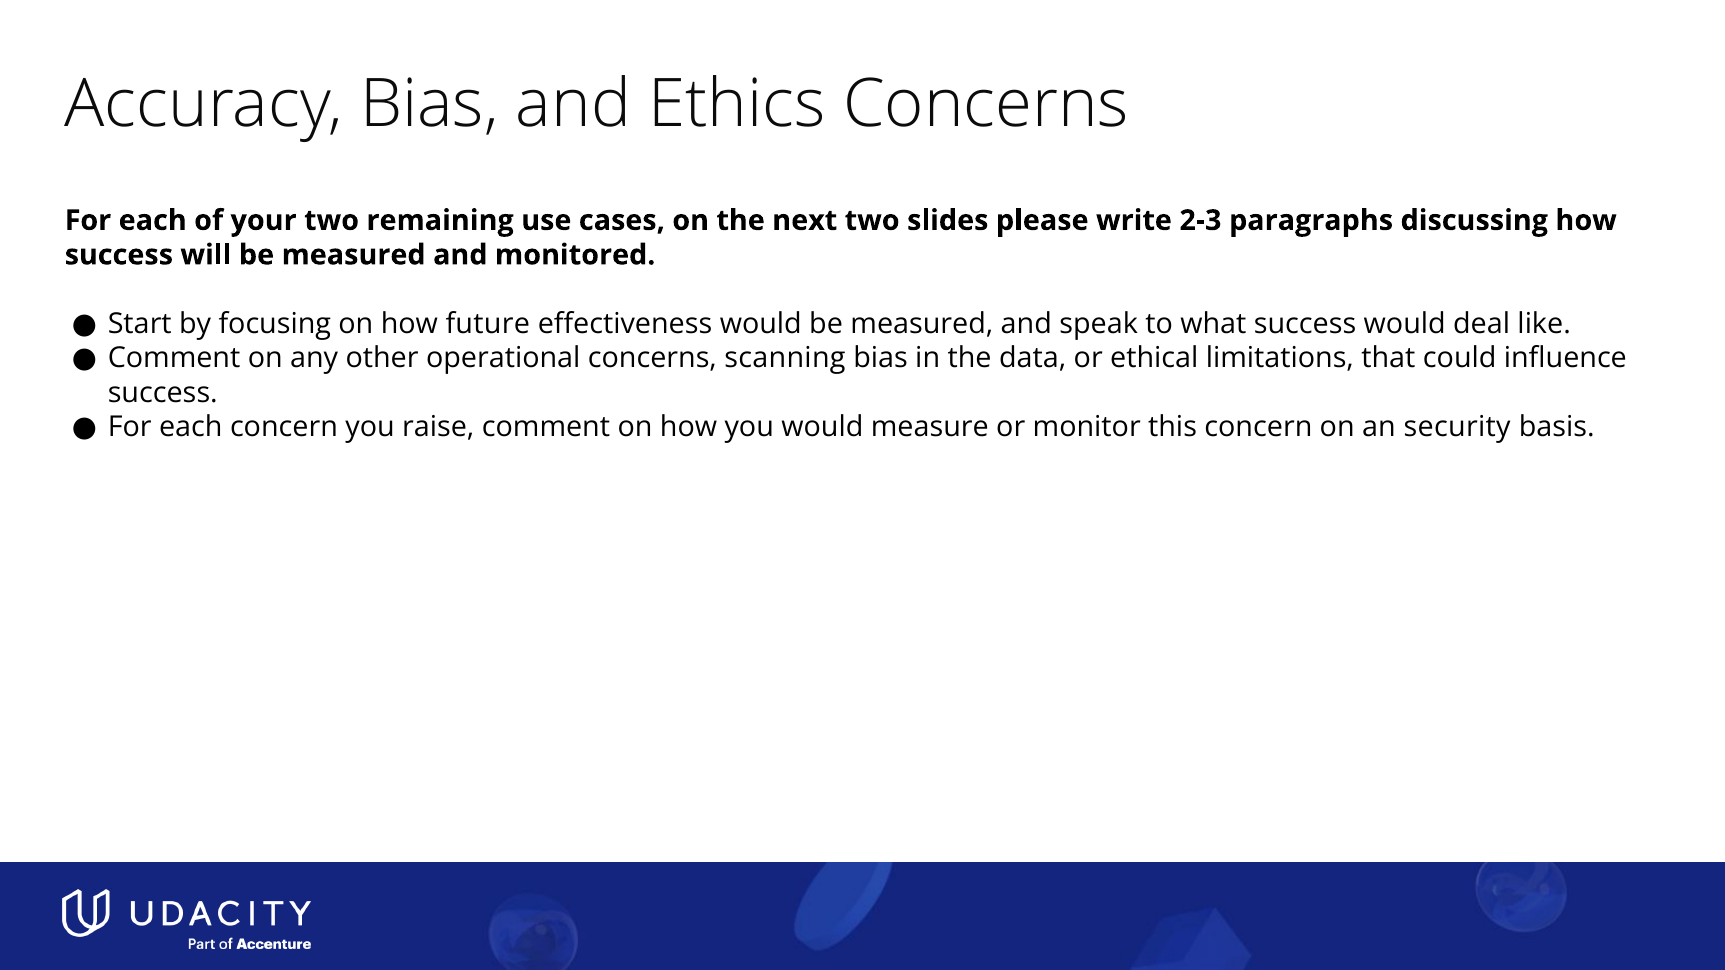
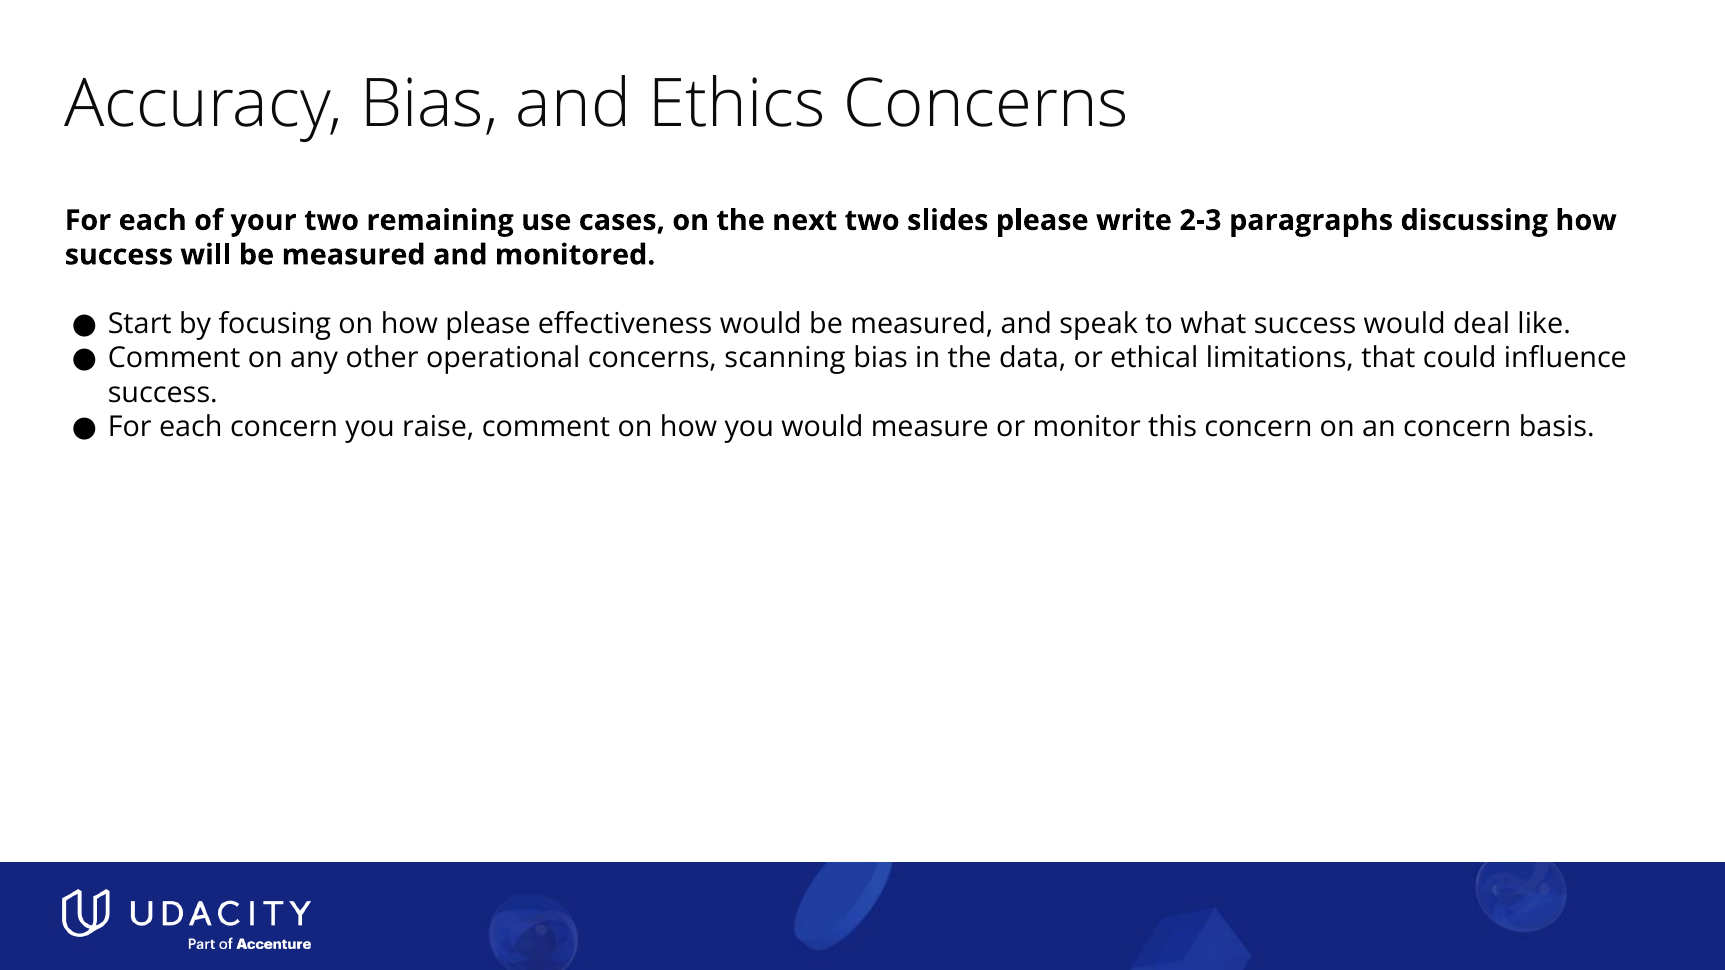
how future: future -> please
an security: security -> concern
